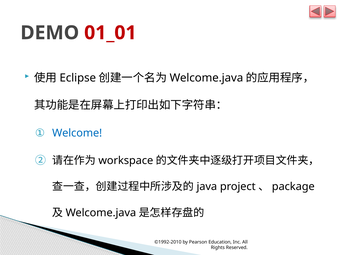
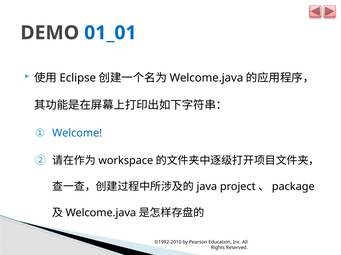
01_01 colour: red -> blue
